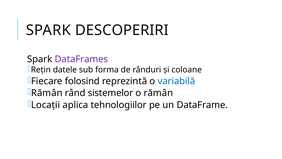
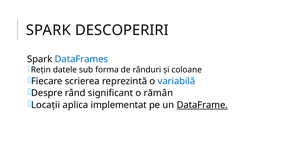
DataFrames colour: purple -> blue
folosind: folosind -> scrierea
Rămân at (47, 93): Rămân -> Despre
sistemelor: sistemelor -> significant
tehnologiilor: tehnologiilor -> implementat
DataFrame underline: none -> present
